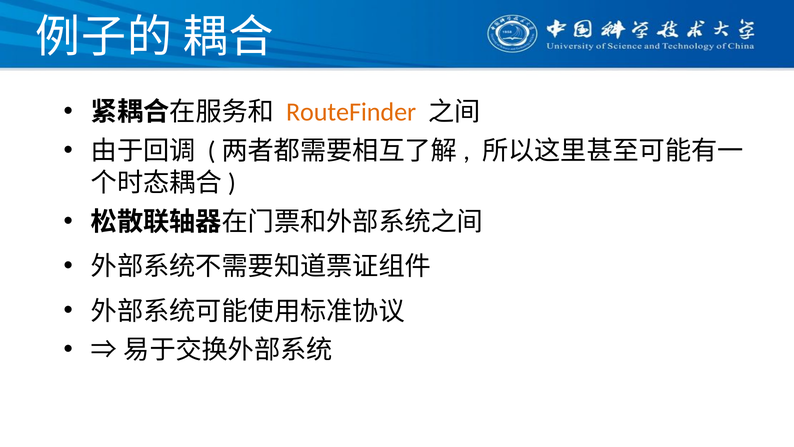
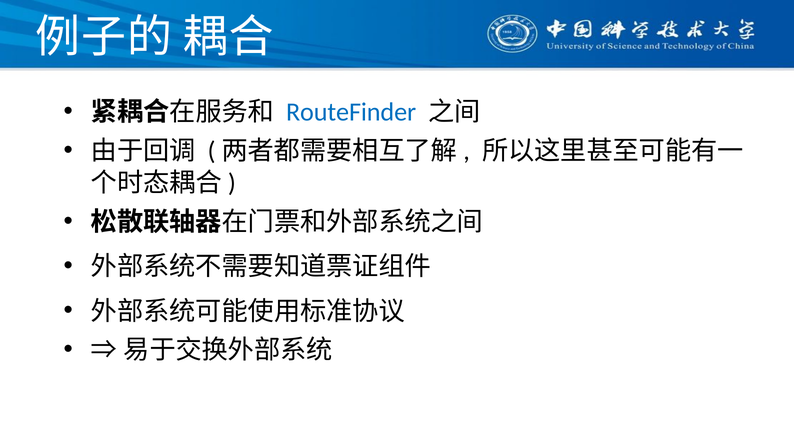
RouteFinder colour: orange -> blue
